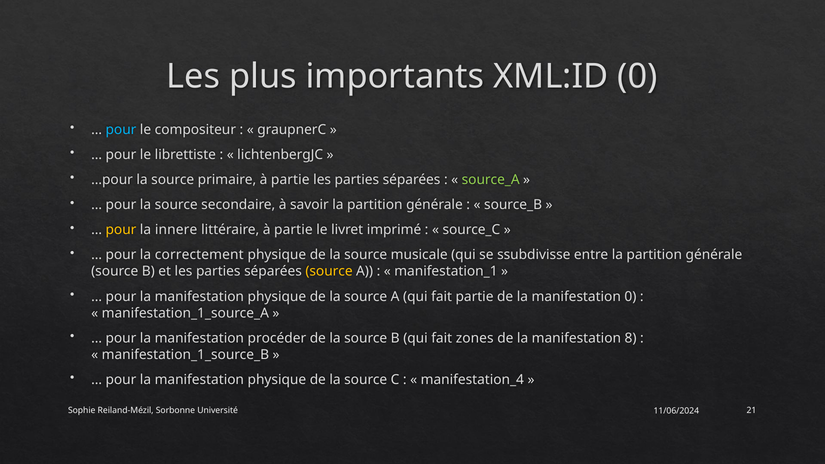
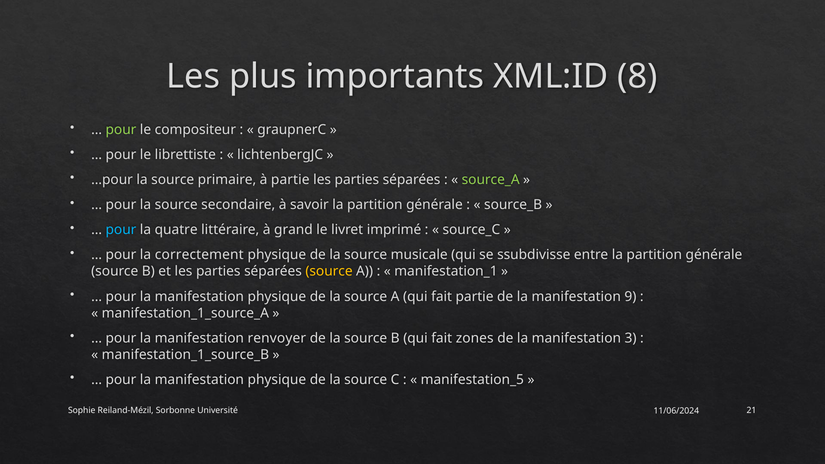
XML:ID 0: 0 -> 8
pour at (121, 130) colour: light blue -> light green
pour at (121, 230) colour: yellow -> light blue
innere: innere -> quatre
littéraire à partie: partie -> grand
manifestation 0: 0 -> 9
procéder: procéder -> renvoyer
8: 8 -> 3
manifestation_4: manifestation_4 -> manifestation_5
